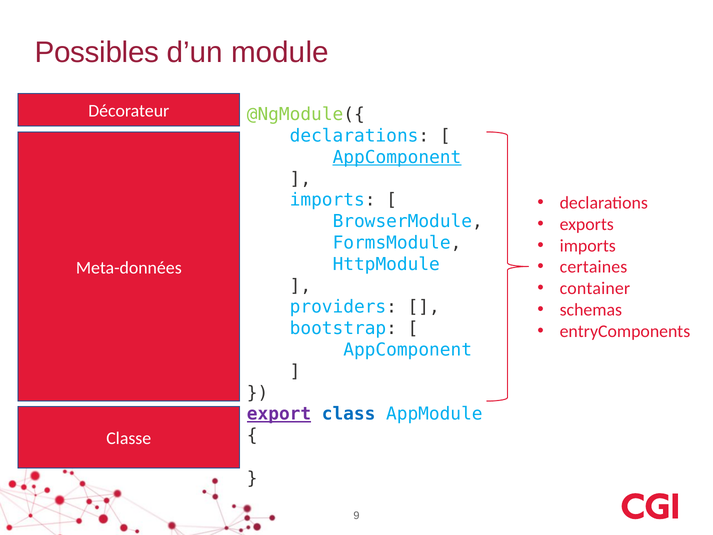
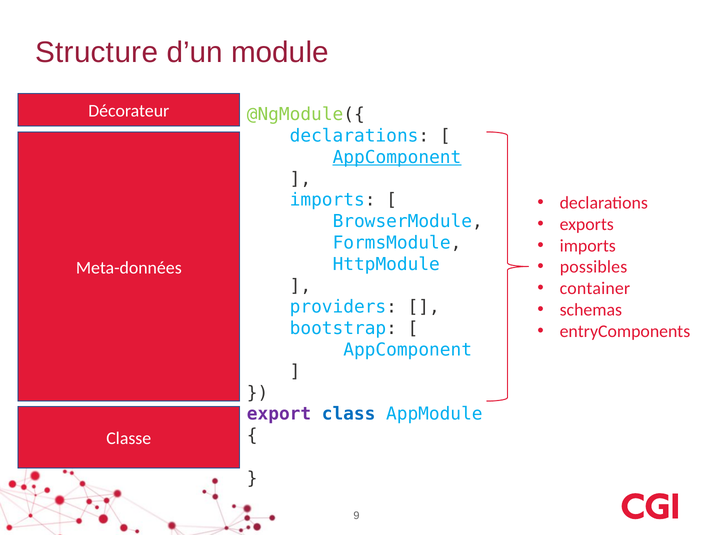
Possibles: Possibles -> Structure
certaines: certaines -> possibles
export underline: present -> none
